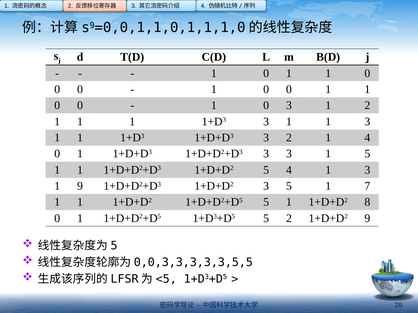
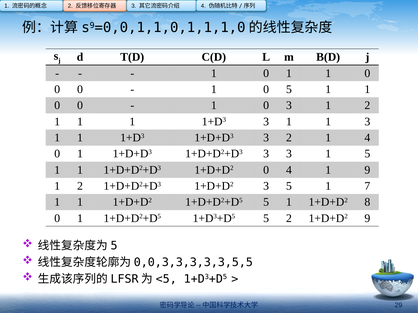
0 at (289, 89): 0 -> 5
1+D+D2 5: 5 -> 0
4 1 3: 3 -> 9
9 at (80, 186): 9 -> 2
